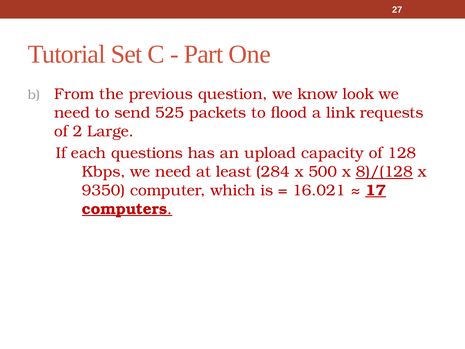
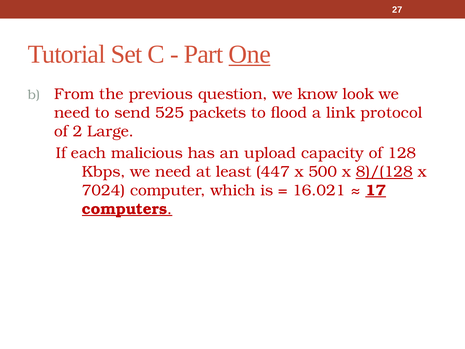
One underline: none -> present
requests: requests -> protocol
questions: questions -> malicious
284: 284 -> 447
9350: 9350 -> 7024
